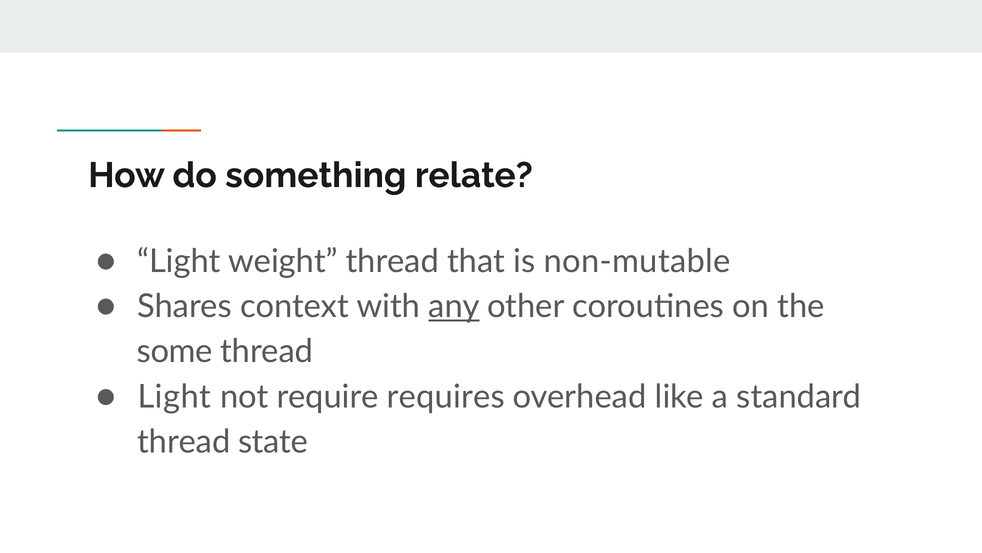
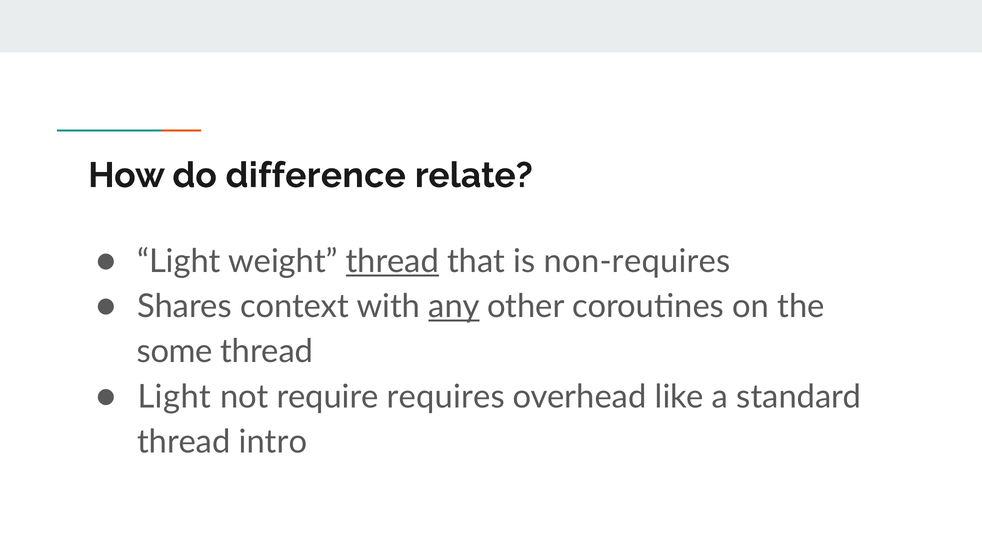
something: something -> difference
thread at (392, 261) underline: none -> present
non-mutable: non-mutable -> non-requires
state: state -> intro
